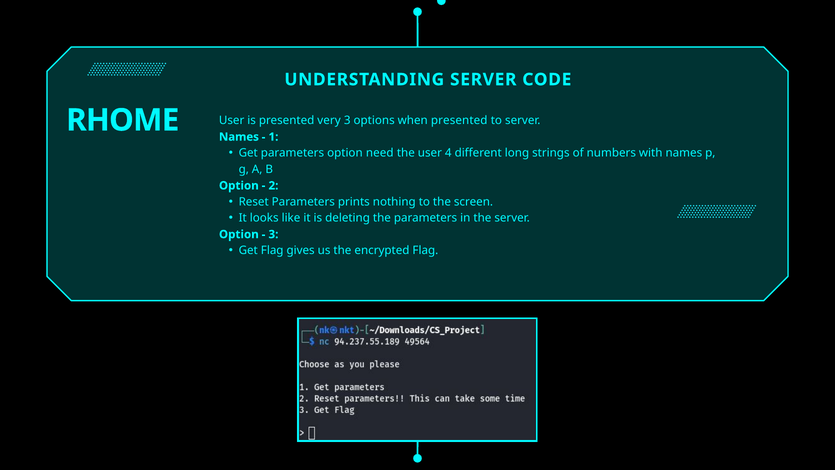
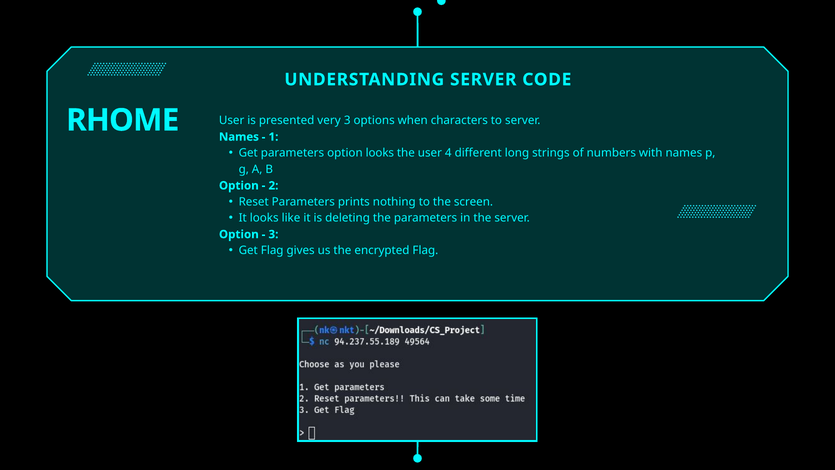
when presented: presented -> characters
option need: need -> looks
